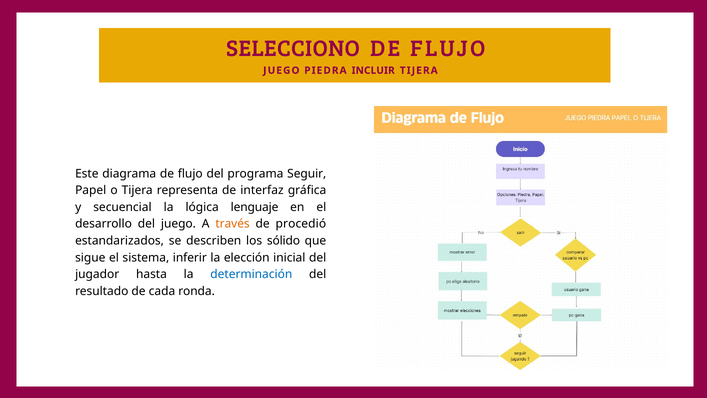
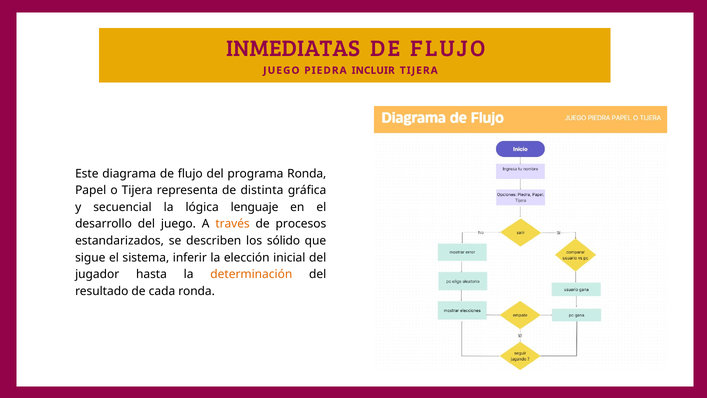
SELECCIONO: SELECCIONO -> INMEDIATAS
programa Seguir: Seguir -> Ronda
interfaz: interfaz -> distinta
procedió: procedió -> procesos
determinación colour: blue -> orange
